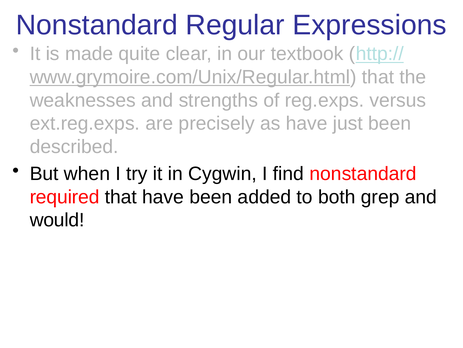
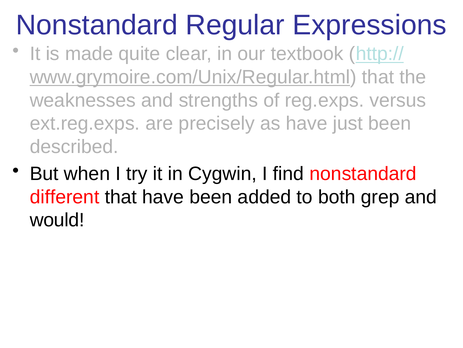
required: required -> different
